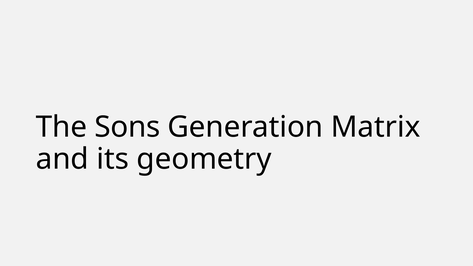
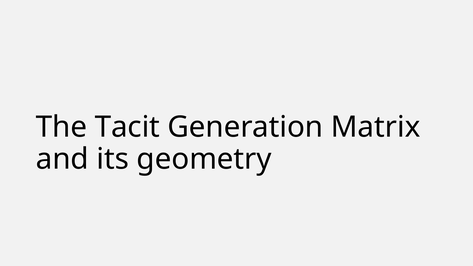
Sons: Sons -> Tacit
